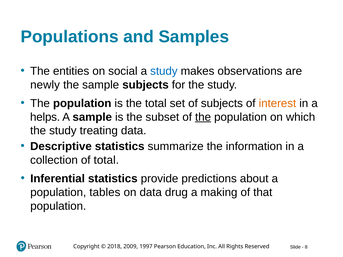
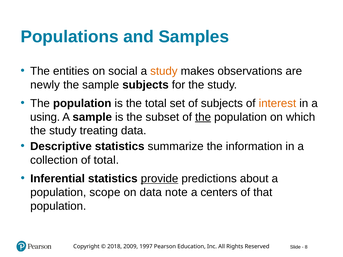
study at (164, 71) colour: blue -> orange
helps: helps -> using
provide underline: none -> present
tables: tables -> scope
drug: drug -> note
making: making -> centers
